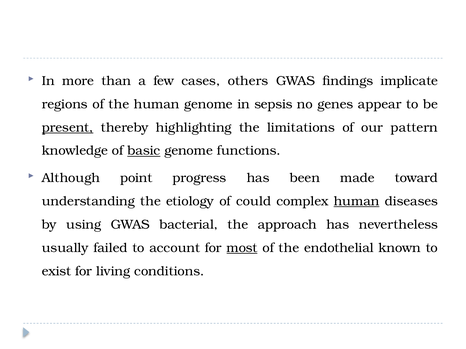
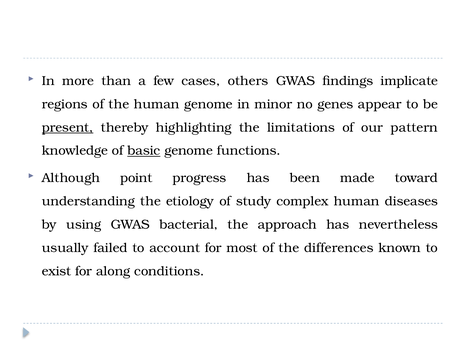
sepsis: sepsis -> minor
could: could -> study
human at (357, 201) underline: present -> none
most underline: present -> none
endothelial: endothelial -> differences
living: living -> along
